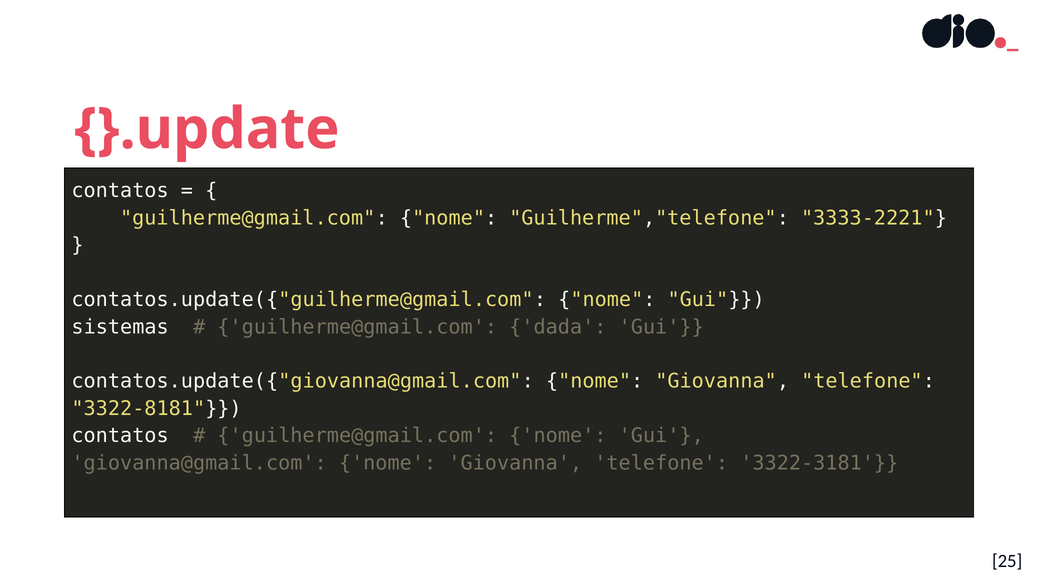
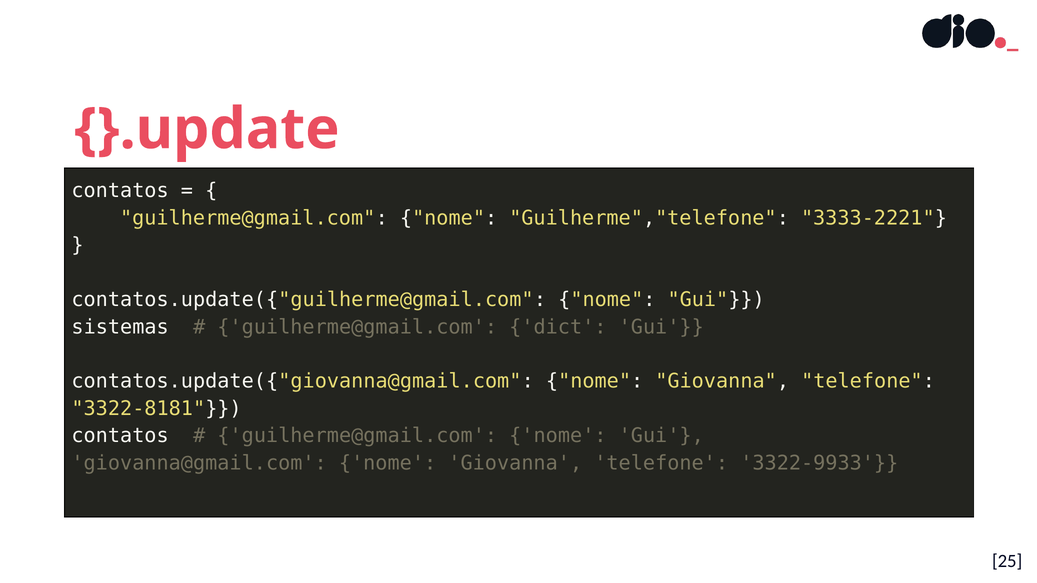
dada: dada -> dict
3322-3181: 3322-3181 -> 3322-9933
